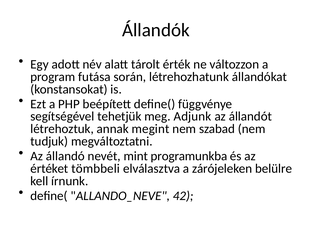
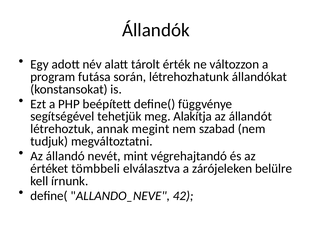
Adjunk: Adjunk -> Alakítja
programunkba: programunkba -> végrehajtandó
